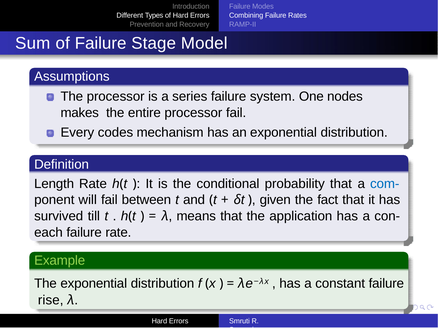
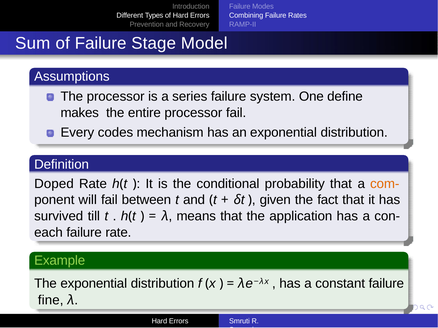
nodes: nodes -> define
Length: Length -> Doped
com- colour: blue -> orange
rise: rise -> fine
